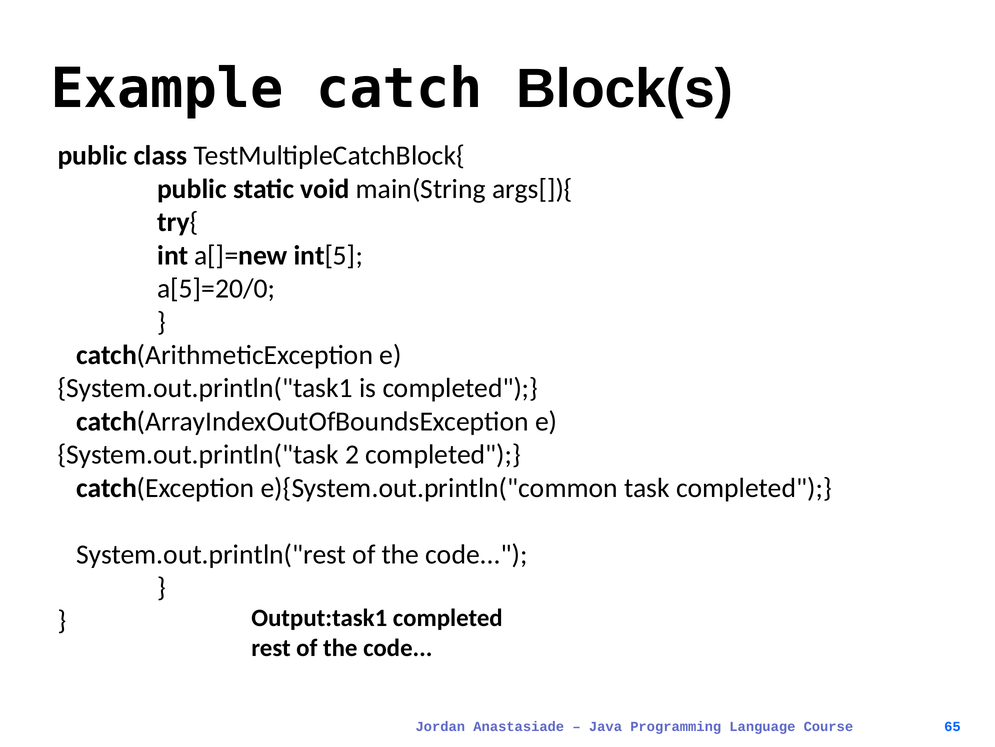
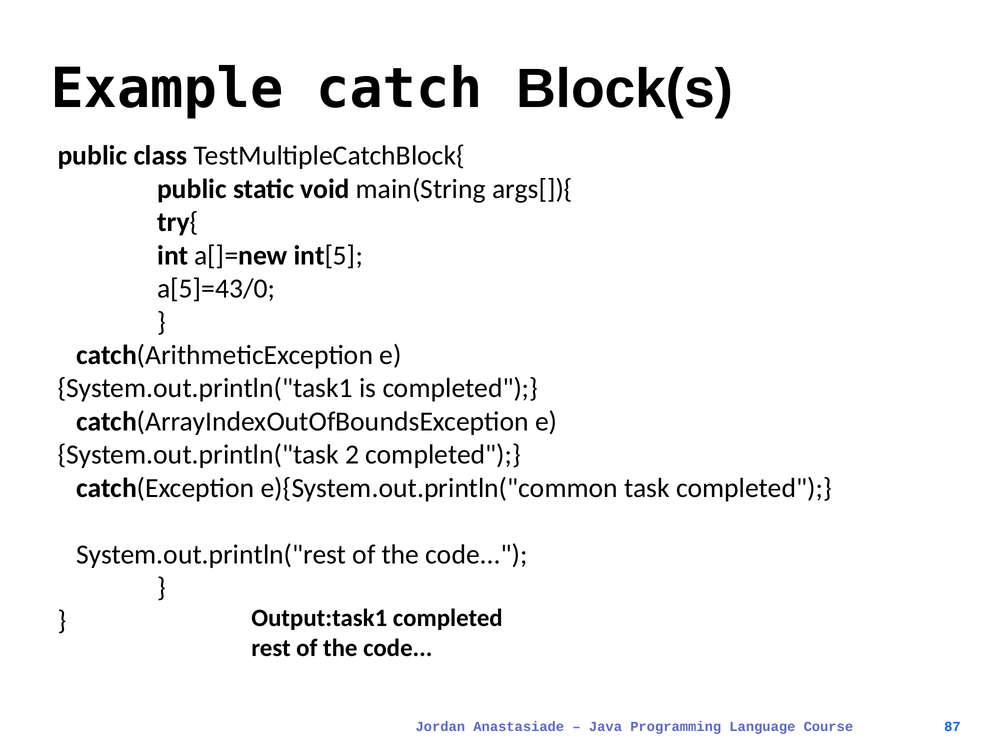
a[5]=20/0: a[5]=20/0 -> a[5]=43/0
65: 65 -> 87
